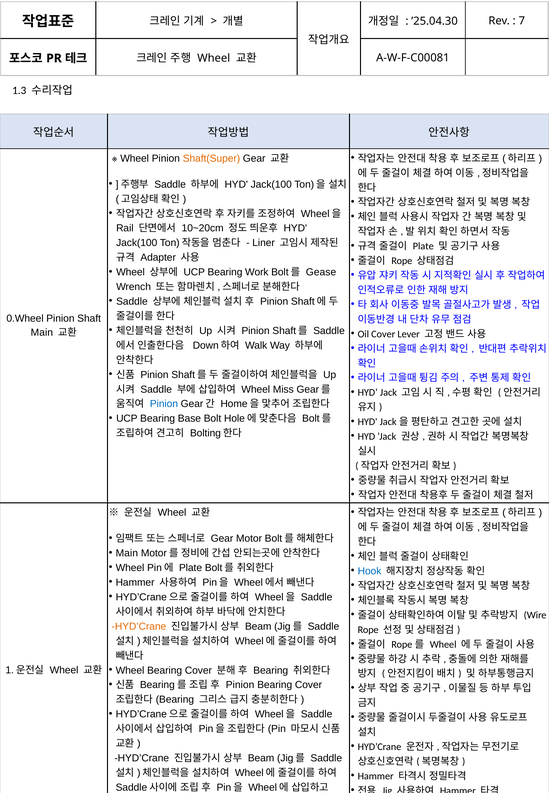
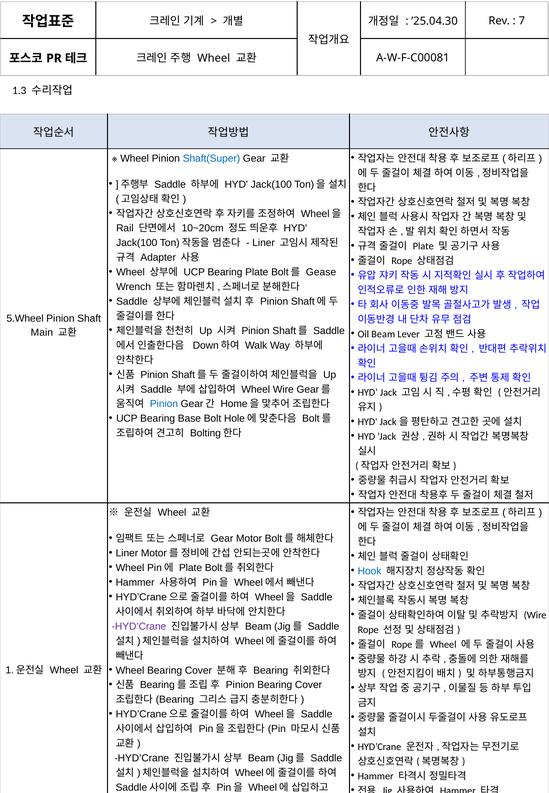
Shaft(Super colour: orange -> blue
Bearing Work: Work -> Plate
0.Wheel: 0.Wheel -> 5.Wheel
Oil Cover: Cover -> Beam
Wheel Miss: Miss -> Wire
Main at (127, 553): Main -> Liner
HYD’Crane at (139, 626) colour: orange -> purple
